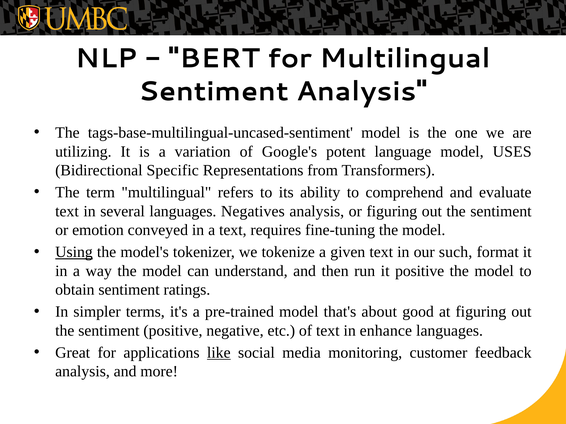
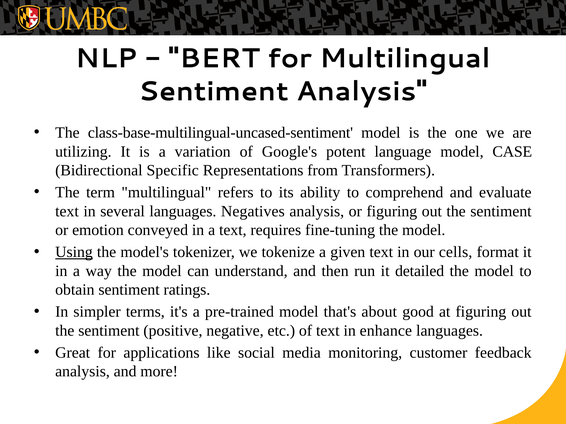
tags-base-multilingual-uncased-sentiment: tags-base-multilingual-uncased-sentiment -> class-base-multilingual-uncased-sentiment
USES: USES -> CASE
such: such -> cells
it positive: positive -> detailed
like underline: present -> none
